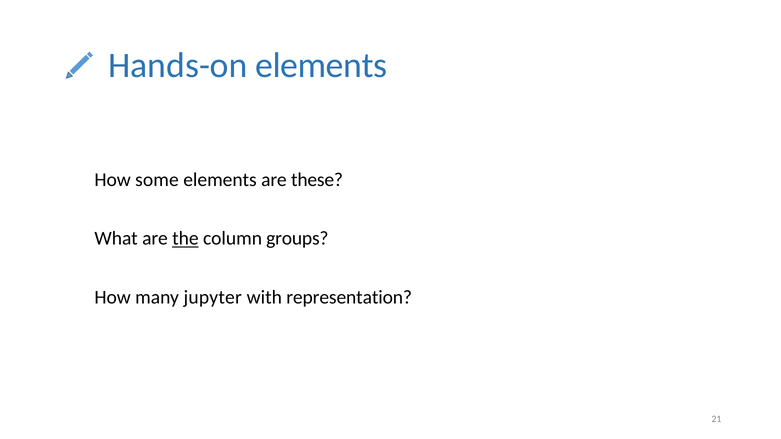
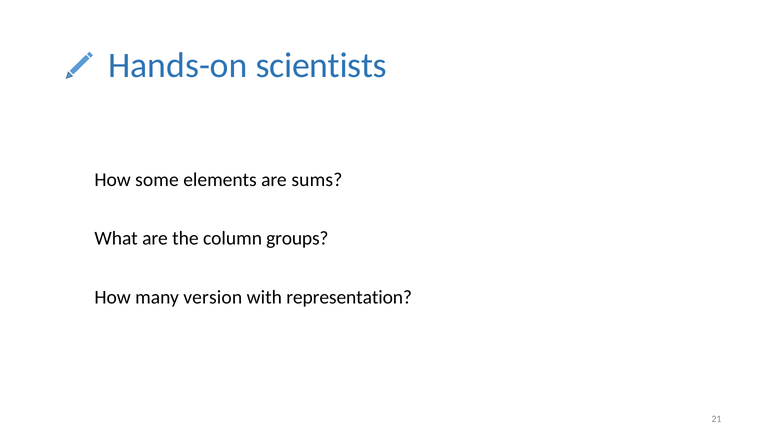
Hands-on elements: elements -> scientists
these: these -> sums
the underline: present -> none
jupyter: jupyter -> version
